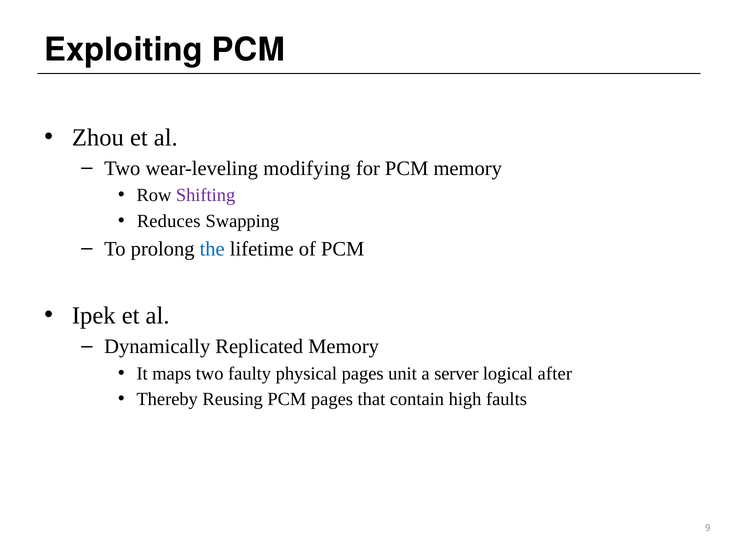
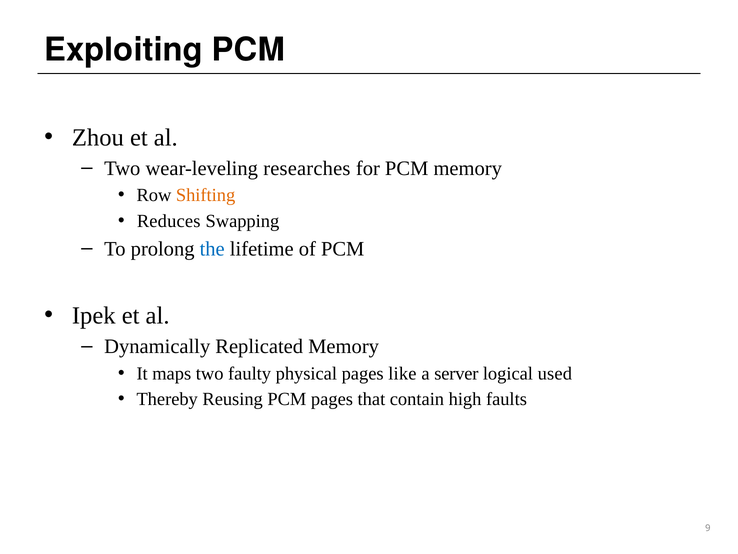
modifying: modifying -> researches
Shifting colour: purple -> orange
unit: unit -> like
after: after -> used
